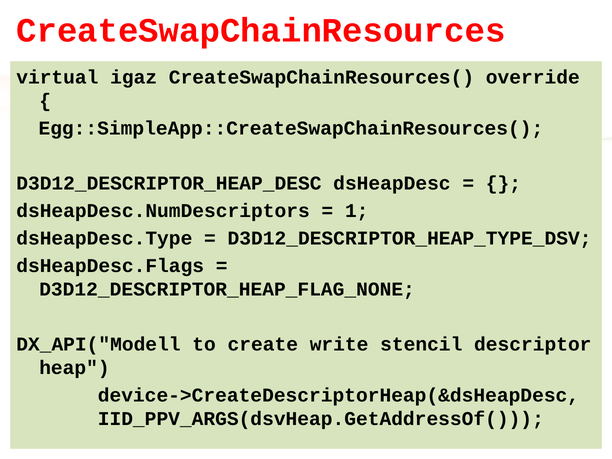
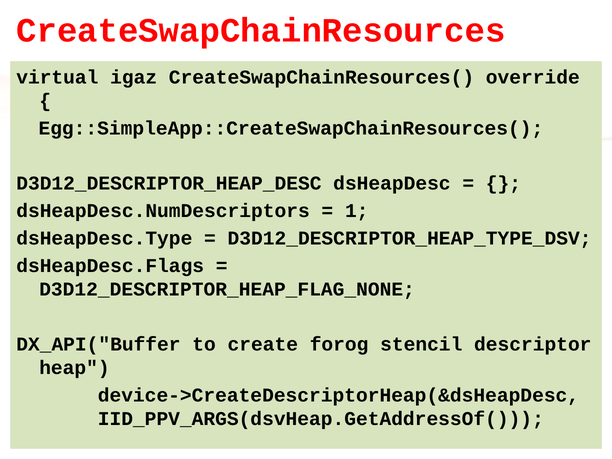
DX_API("Modell: DX_API("Modell -> DX_API("Buffer
write: write -> forog
